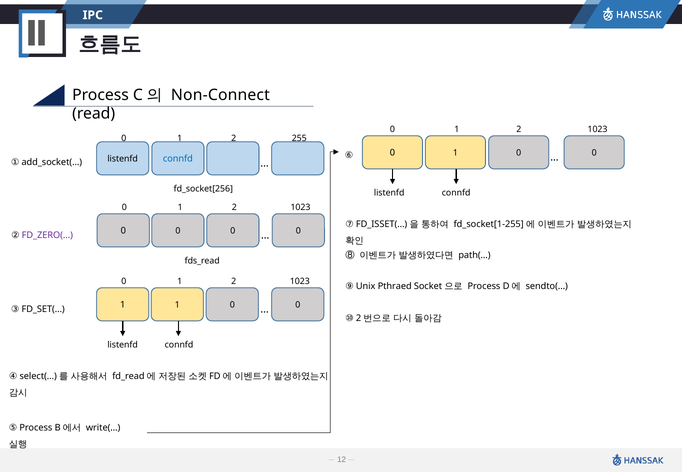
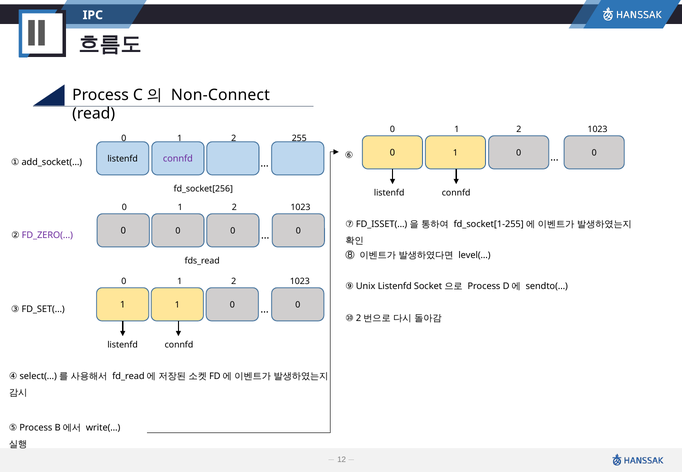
connfd at (178, 159) colour: blue -> purple
path(…: path(… -> level(…
Pthraed at (395, 286): Pthraed -> Listenfd
